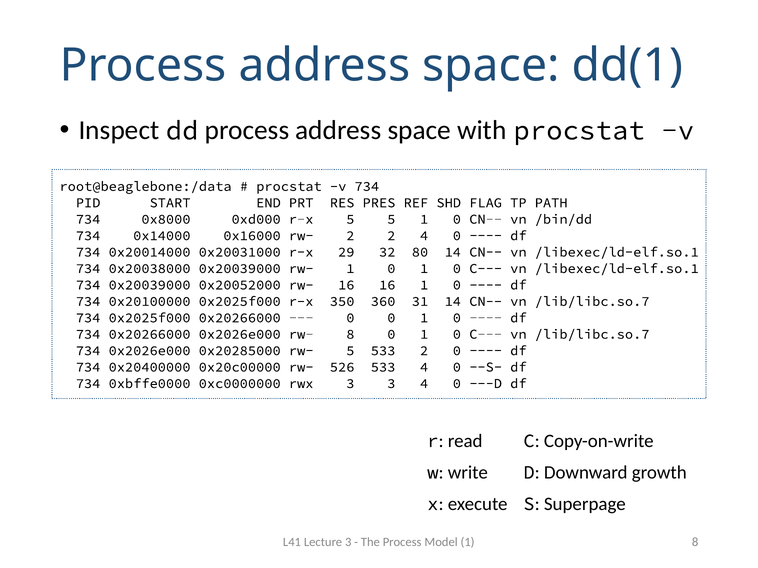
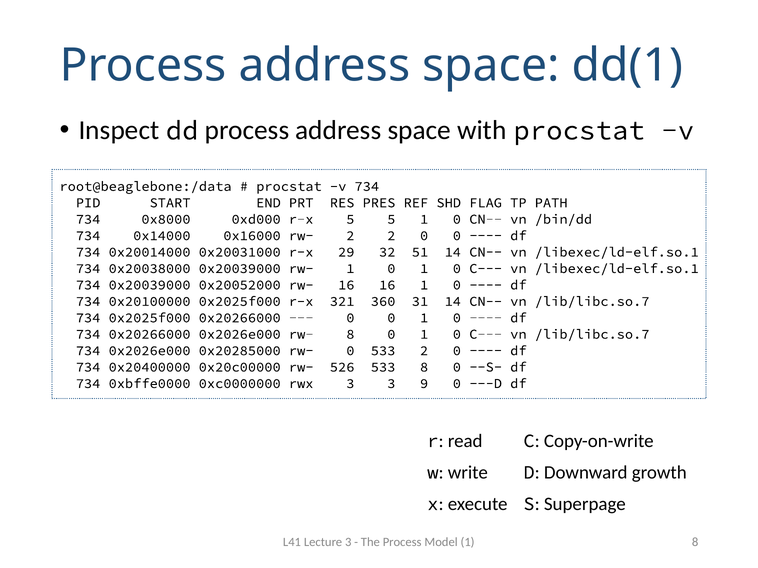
2 2 4: 4 -> 0
80: 80 -> 51
350: 350 -> 321
rw- 5: 5 -> 0
533 4: 4 -> 8
3 4: 4 -> 9
